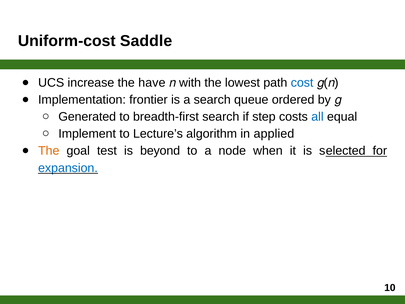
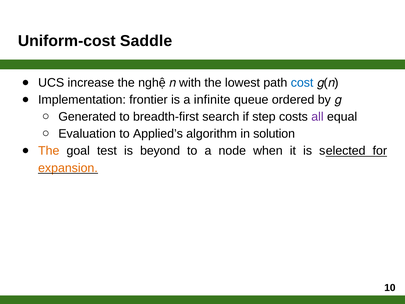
have: have -> nghệ
a search: search -> infinite
all colour: blue -> purple
Implement: Implement -> Evaluation
Lecture’s: Lecture’s -> Applied’s
applied: applied -> solution
expansion colour: blue -> orange
